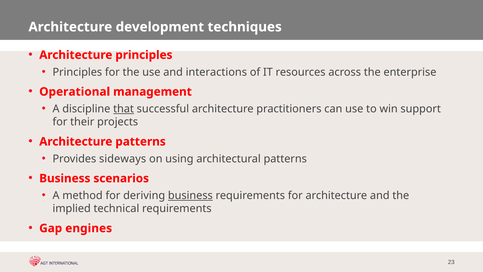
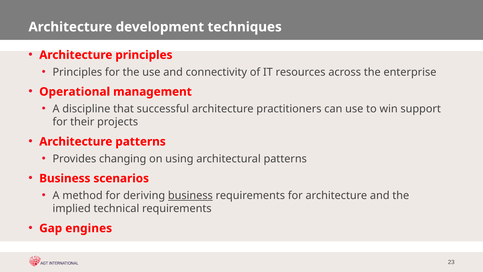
interactions: interactions -> connectivity
that underline: present -> none
sideways: sideways -> changing
